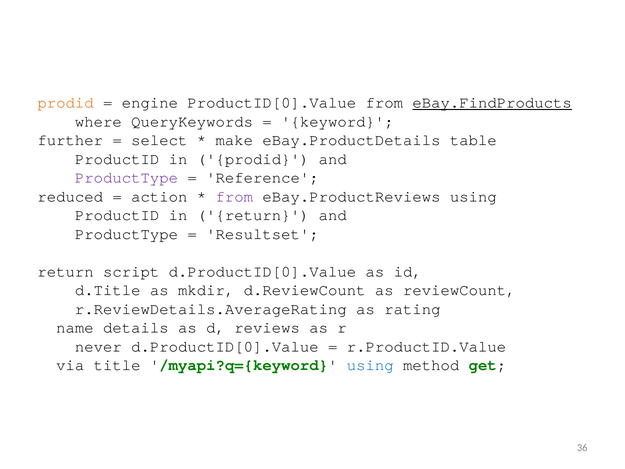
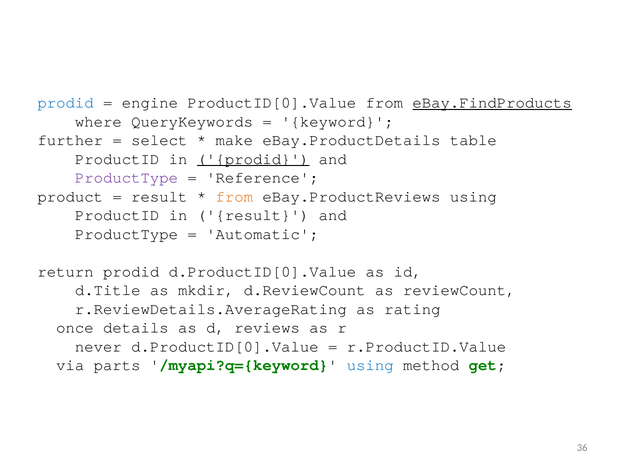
prodid at (66, 103) colour: orange -> blue
prodid at (253, 159) underline: none -> present
reduced: reduced -> product
action at (159, 196): action -> result
from at (234, 196) colour: purple -> orange
in return: return -> result
Resultset: Resultset -> Automatic
return script: script -> prodid
name: name -> once
title: title -> parts
